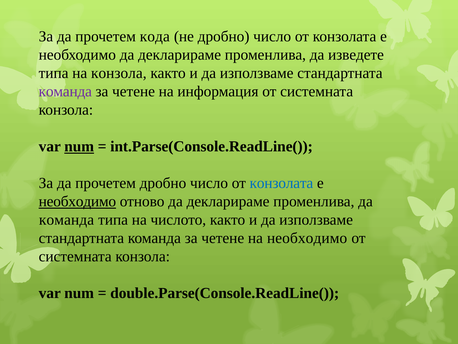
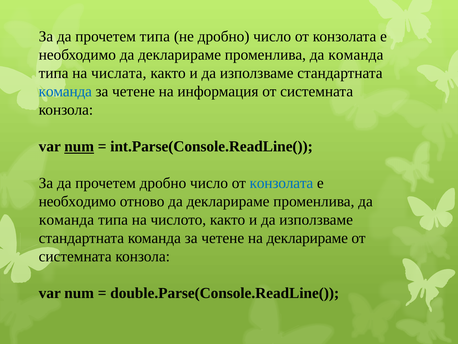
прочетем кода: кода -> типа
изведете at (356, 55): изведете -> команда
на конзола: конзола -> числата
команда at (65, 91) colour: purple -> blue
необходимо at (77, 201) underline: present -> none
на необходимо: необходимо -> декларираме
